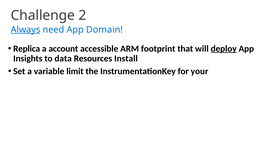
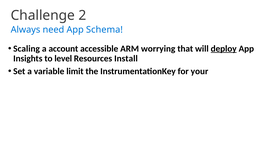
Always underline: present -> none
Domain: Domain -> Schema
Replica: Replica -> Scaling
footprint: footprint -> worrying
data: data -> level
